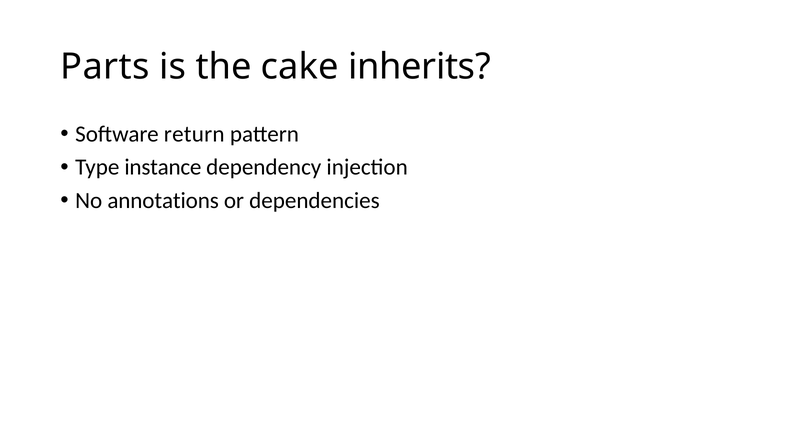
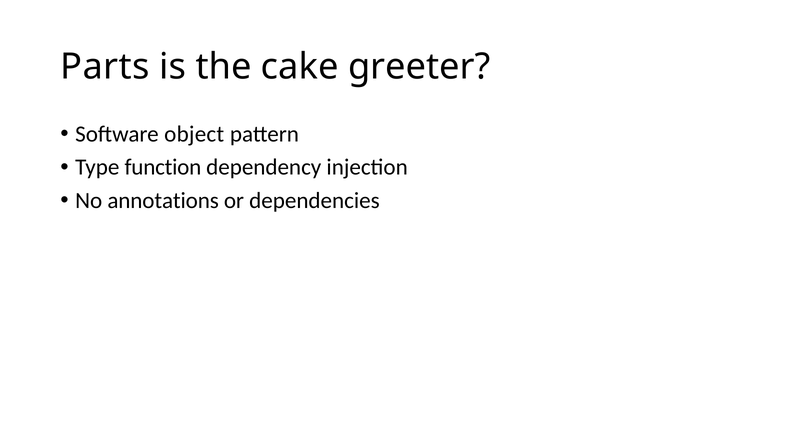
inherits: inherits -> greeter
return: return -> object
instance: instance -> function
